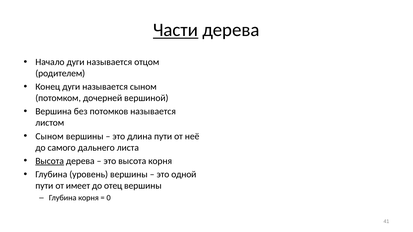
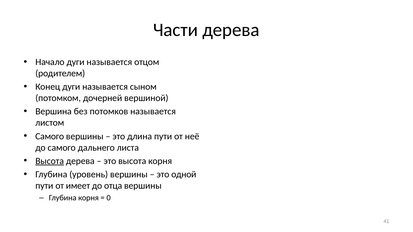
Части underline: present -> none
Сыном at (50, 136): Сыном -> Самого
до отец: отец -> отца
